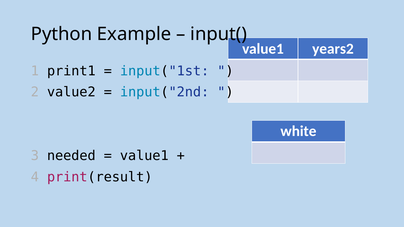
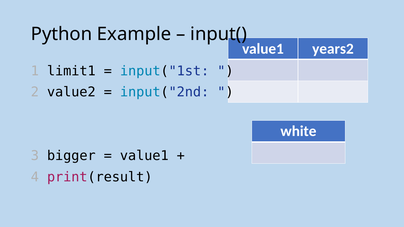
print1: print1 -> limit1
needed: needed -> bigger
